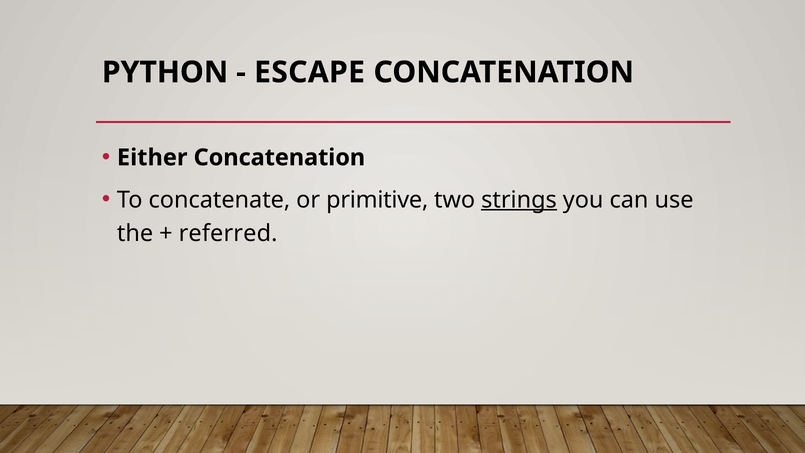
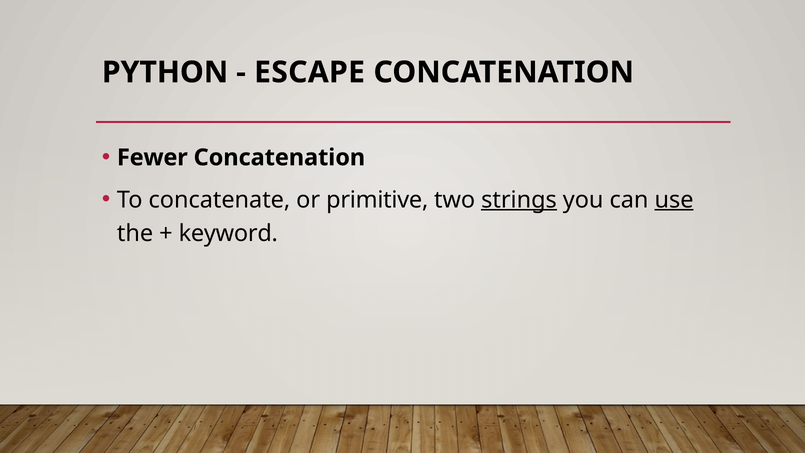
Either: Either -> Fewer
use underline: none -> present
referred: referred -> keyword
